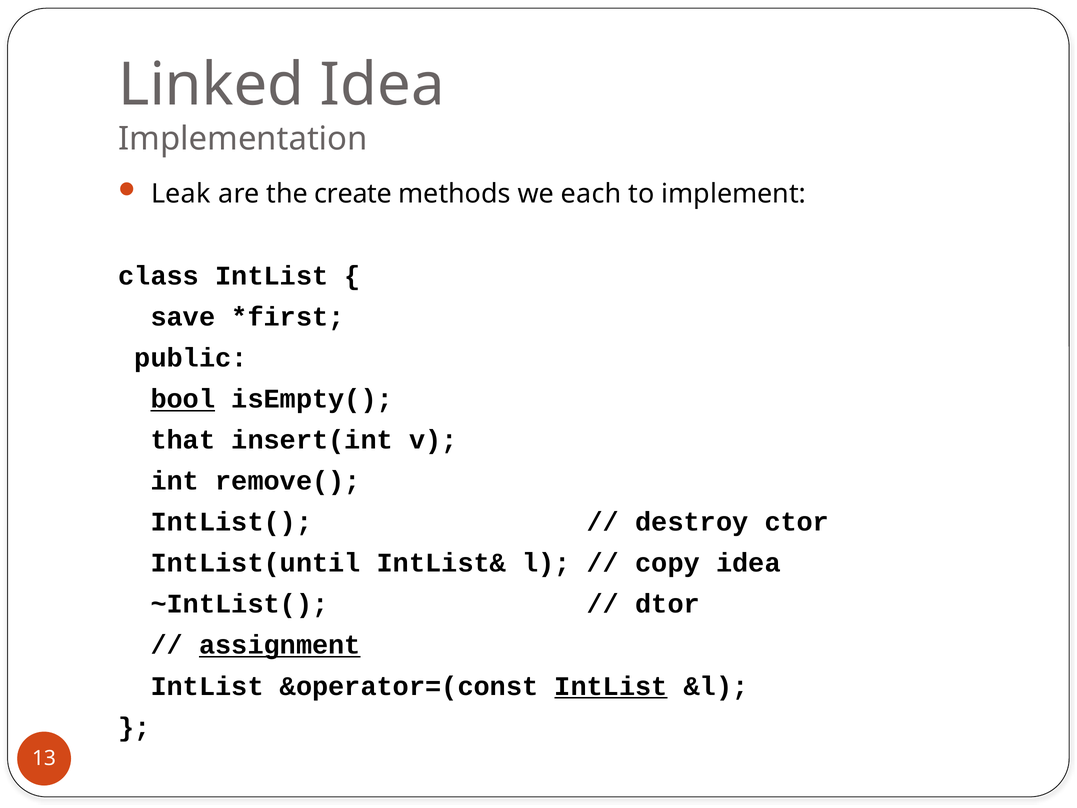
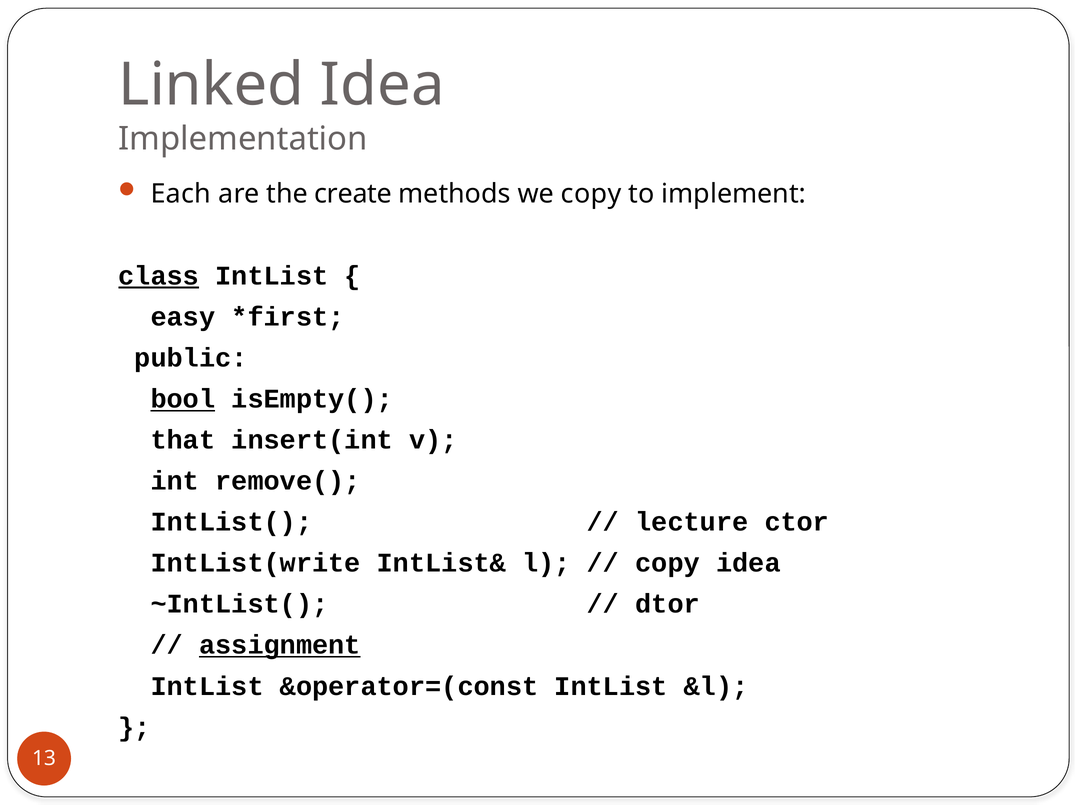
Leak: Leak -> Each
we each: each -> copy
class underline: none -> present
save: save -> easy
destroy: destroy -> lecture
IntList(until: IntList(until -> IntList(write
IntList at (611, 686) underline: present -> none
